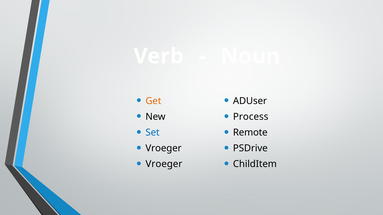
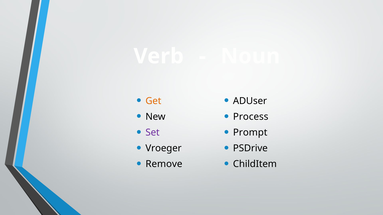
Set colour: blue -> purple
Remote: Remote -> Prompt
Vroeger at (164, 164): Vroeger -> Remove
